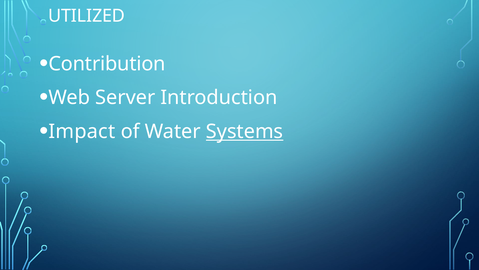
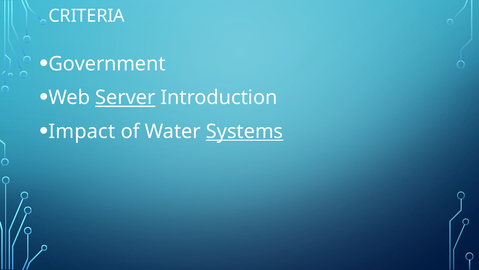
UTILIZED: UTILIZED -> CRITERIA
Contribution: Contribution -> Government
Server underline: none -> present
